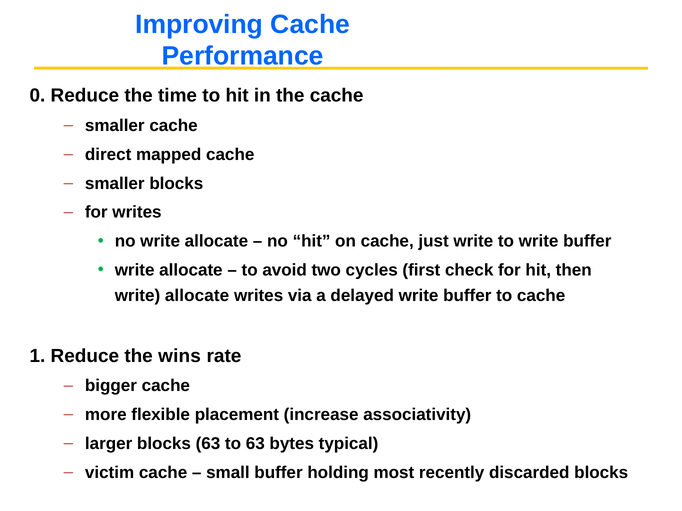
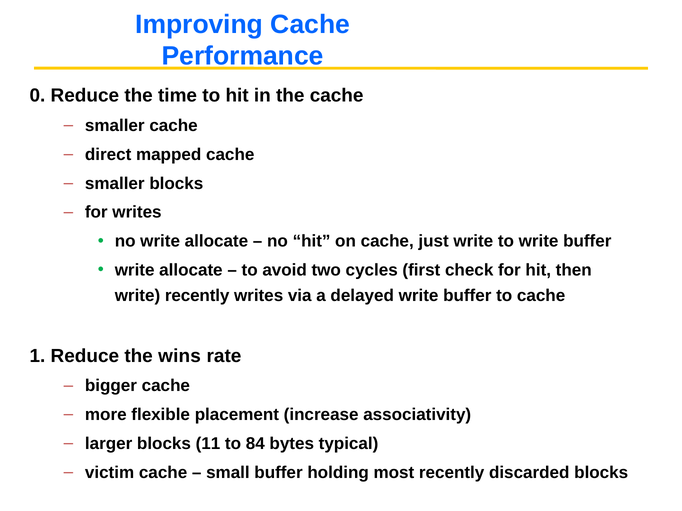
allocate at (197, 296): allocate -> recently
blocks 63: 63 -> 11
to 63: 63 -> 84
